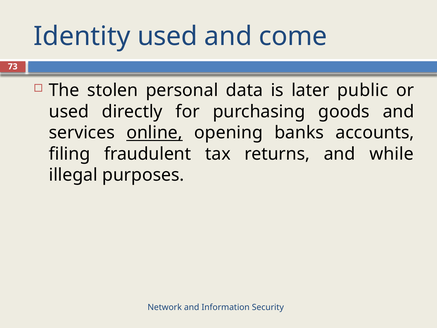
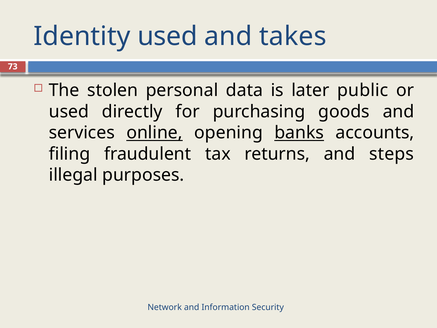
come: come -> takes
banks underline: none -> present
while: while -> steps
